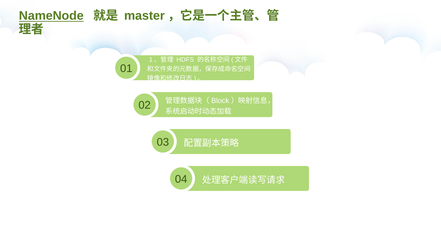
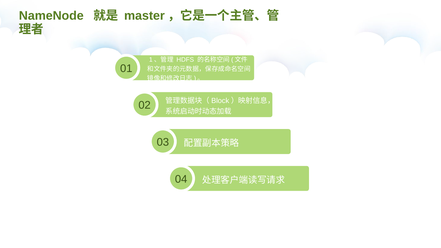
NameNode underline: present -> none
